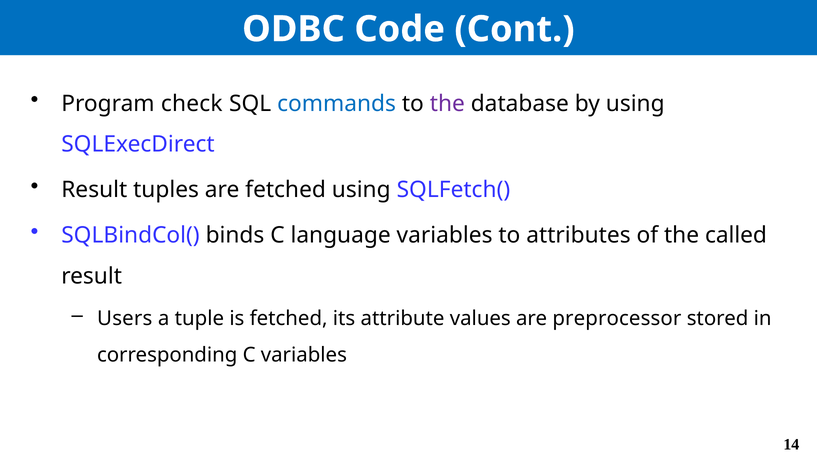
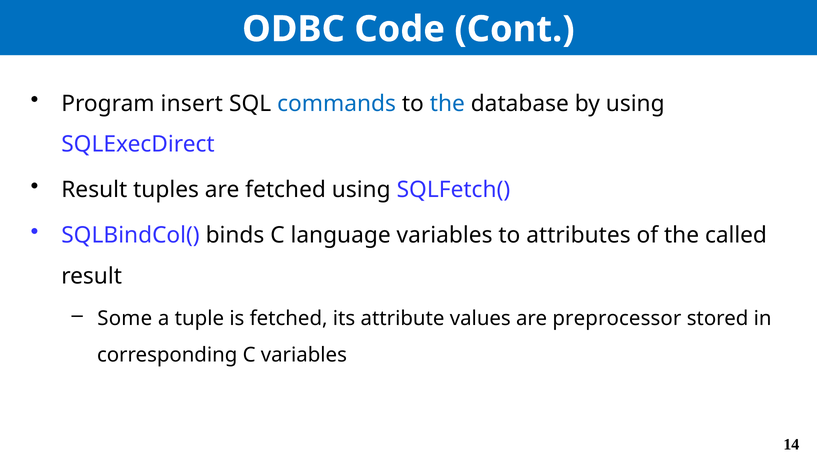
check: check -> insert
the at (447, 103) colour: purple -> blue
Users: Users -> Some
